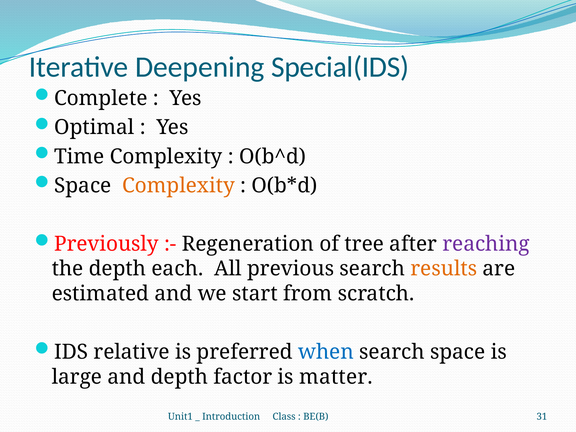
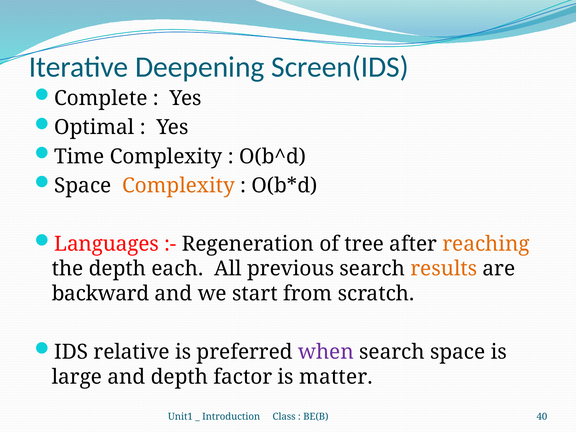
Special(IDS: Special(IDS -> Screen(IDS
Previously: Previously -> Languages
reaching colour: purple -> orange
estimated: estimated -> backward
when colour: blue -> purple
31: 31 -> 40
